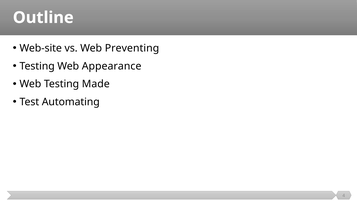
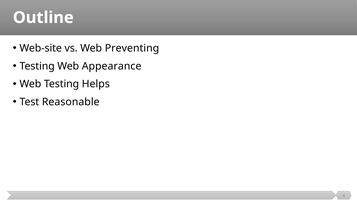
Made: Made -> Helps
Automating: Automating -> Reasonable
